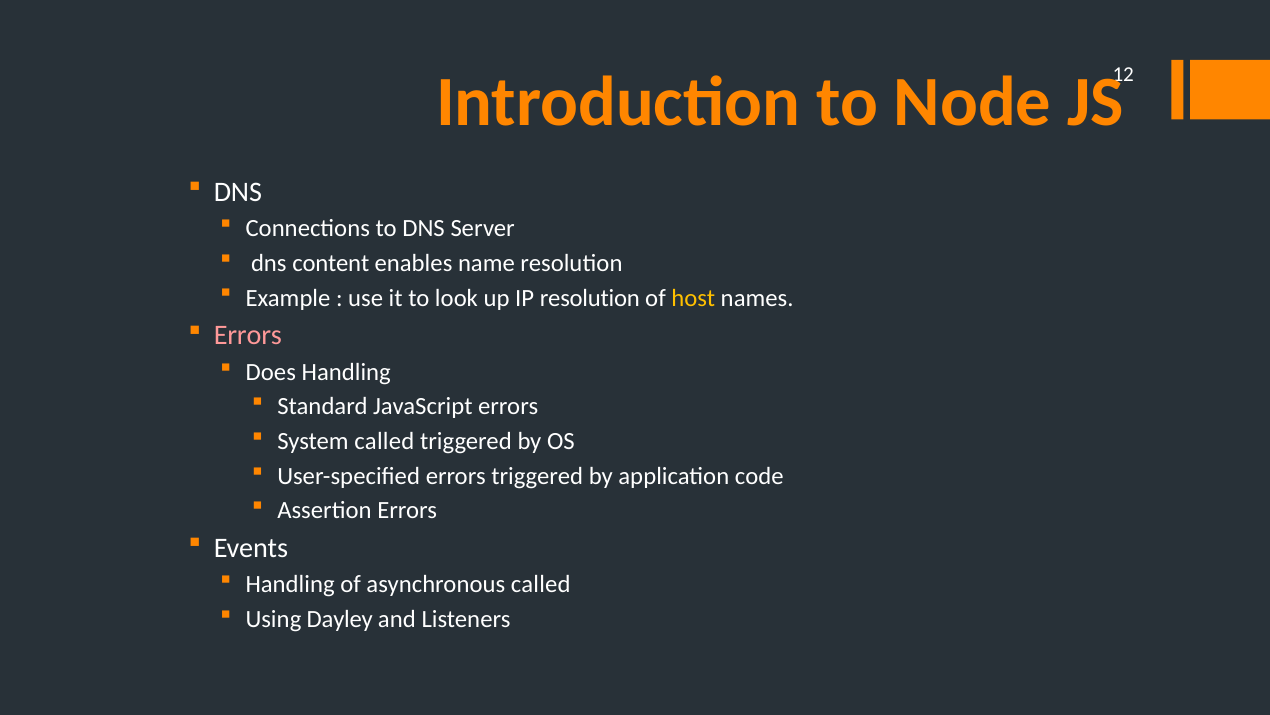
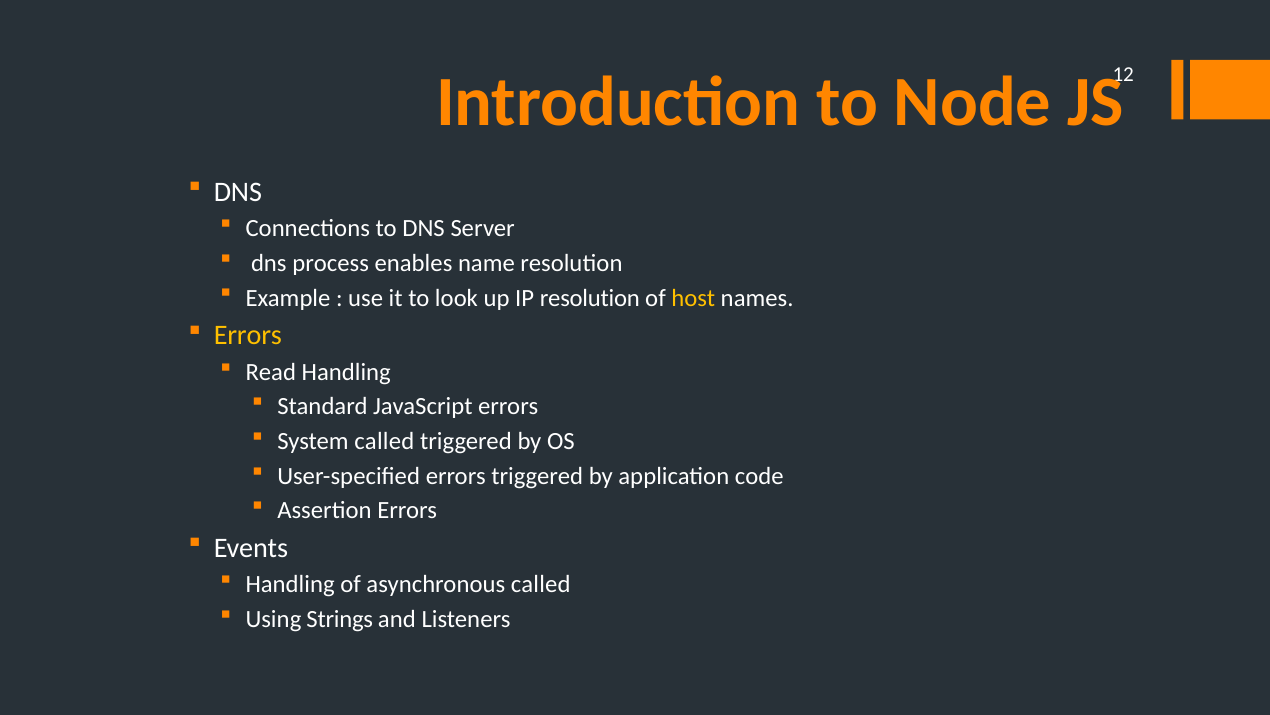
content: content -> process
Errors at (248, 335) colour: pink -> yellow
Does: Does -> Read
Dayley: Dayley -> Strings
